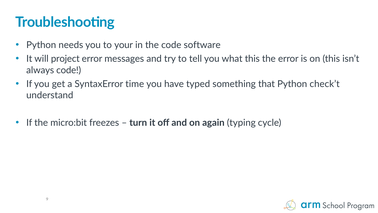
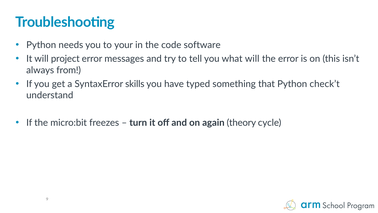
what this: this -> will
always code: code -> from
time: time -> skills
typing: typing -> theory
